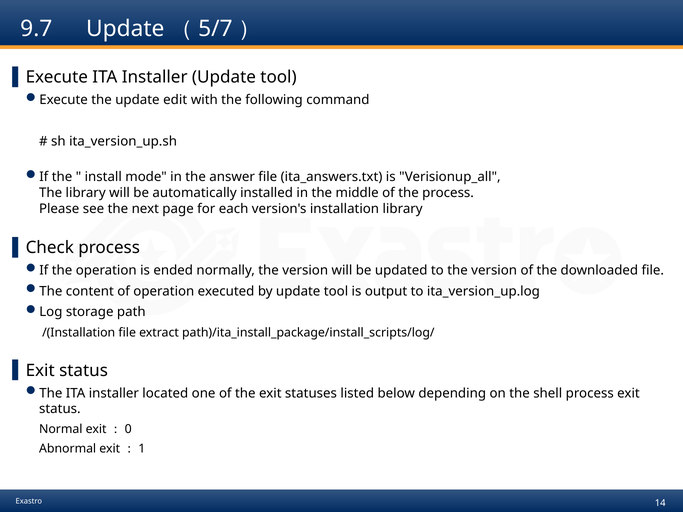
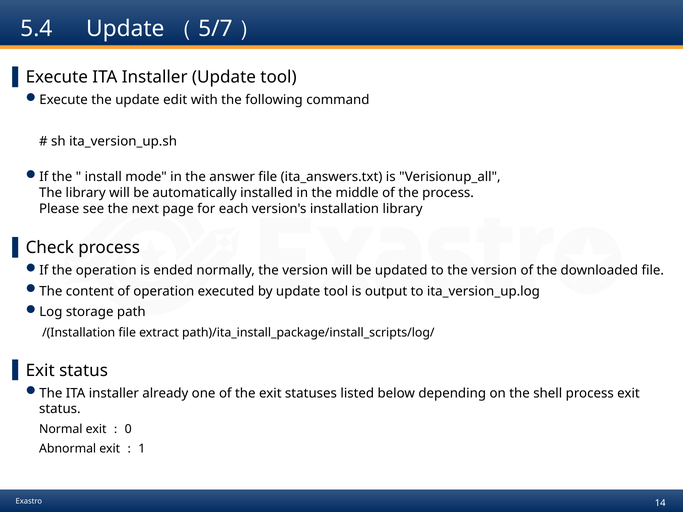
9.7: 9.7 -> 5.4
located: located -> already
